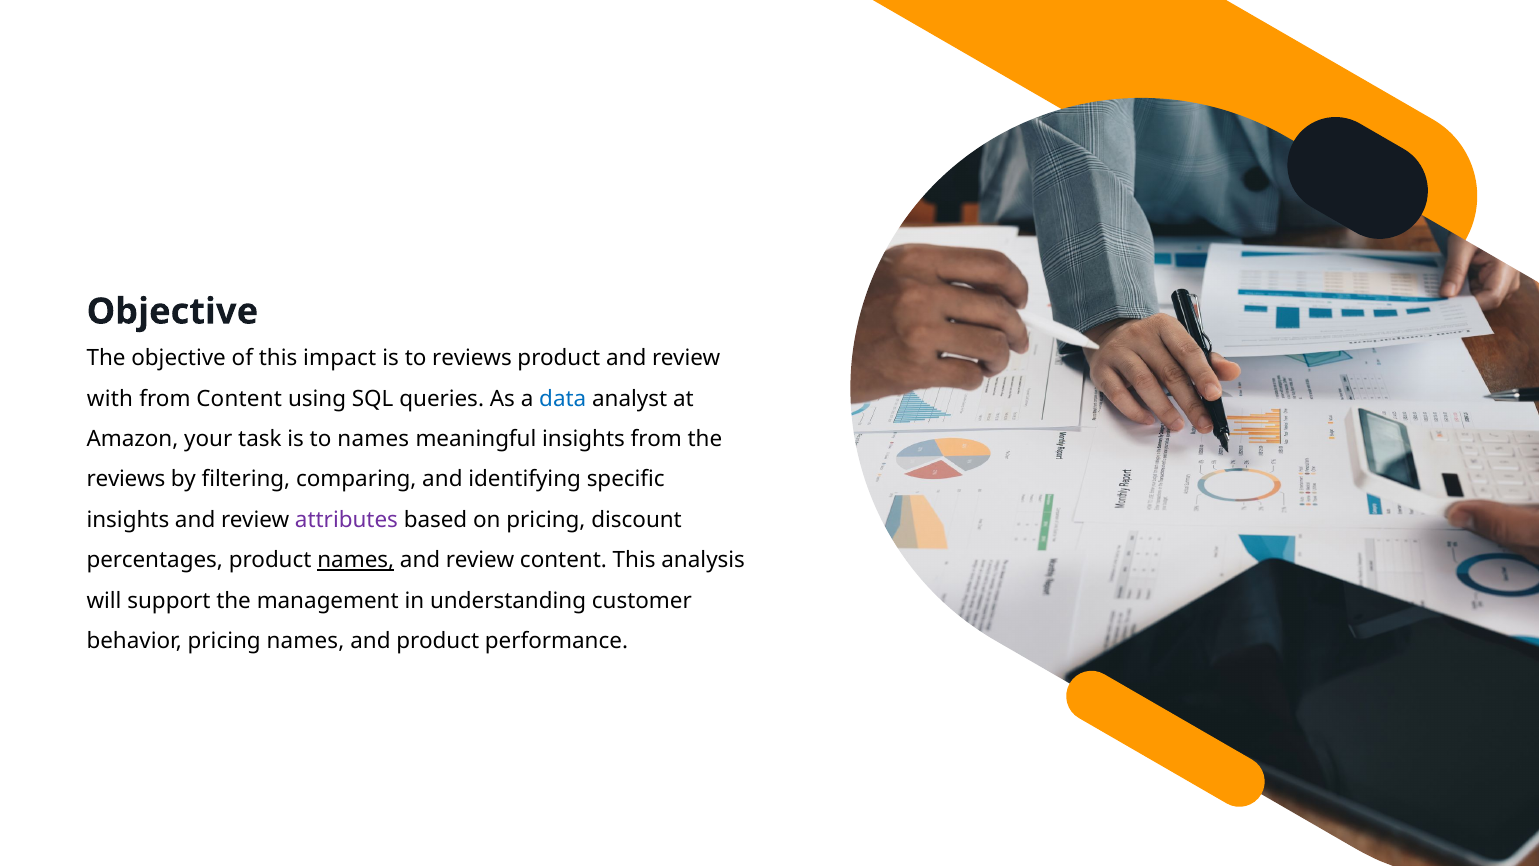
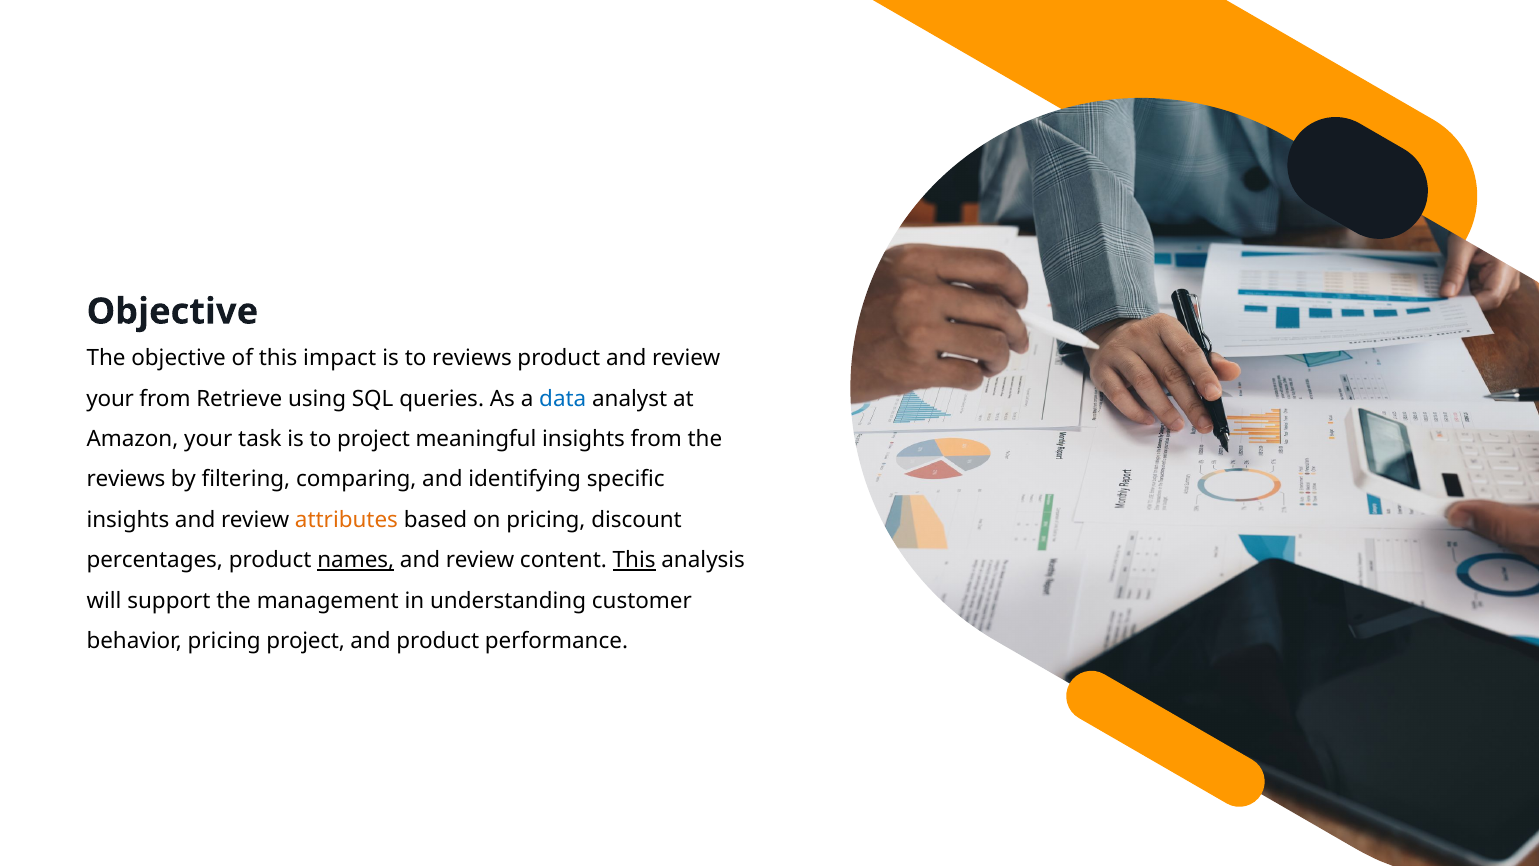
with at (110, 398): with -> your
from Content: Content -> Retrieve
to names: names -> project
attributes colour: purple -> orange
This at (634, 560) underline: none -> present
pricing names: names -> project
